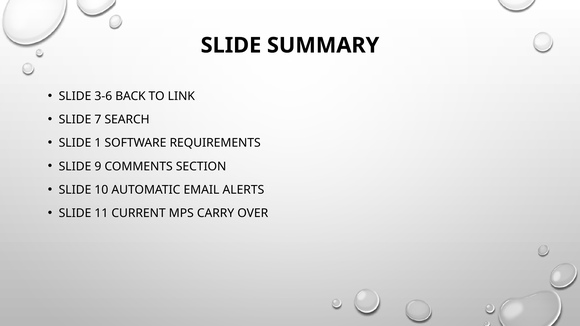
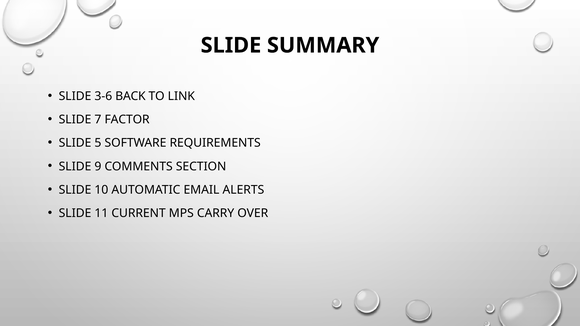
SEARCH: SEARCH -> FACTOR
1: 1 -> 5
